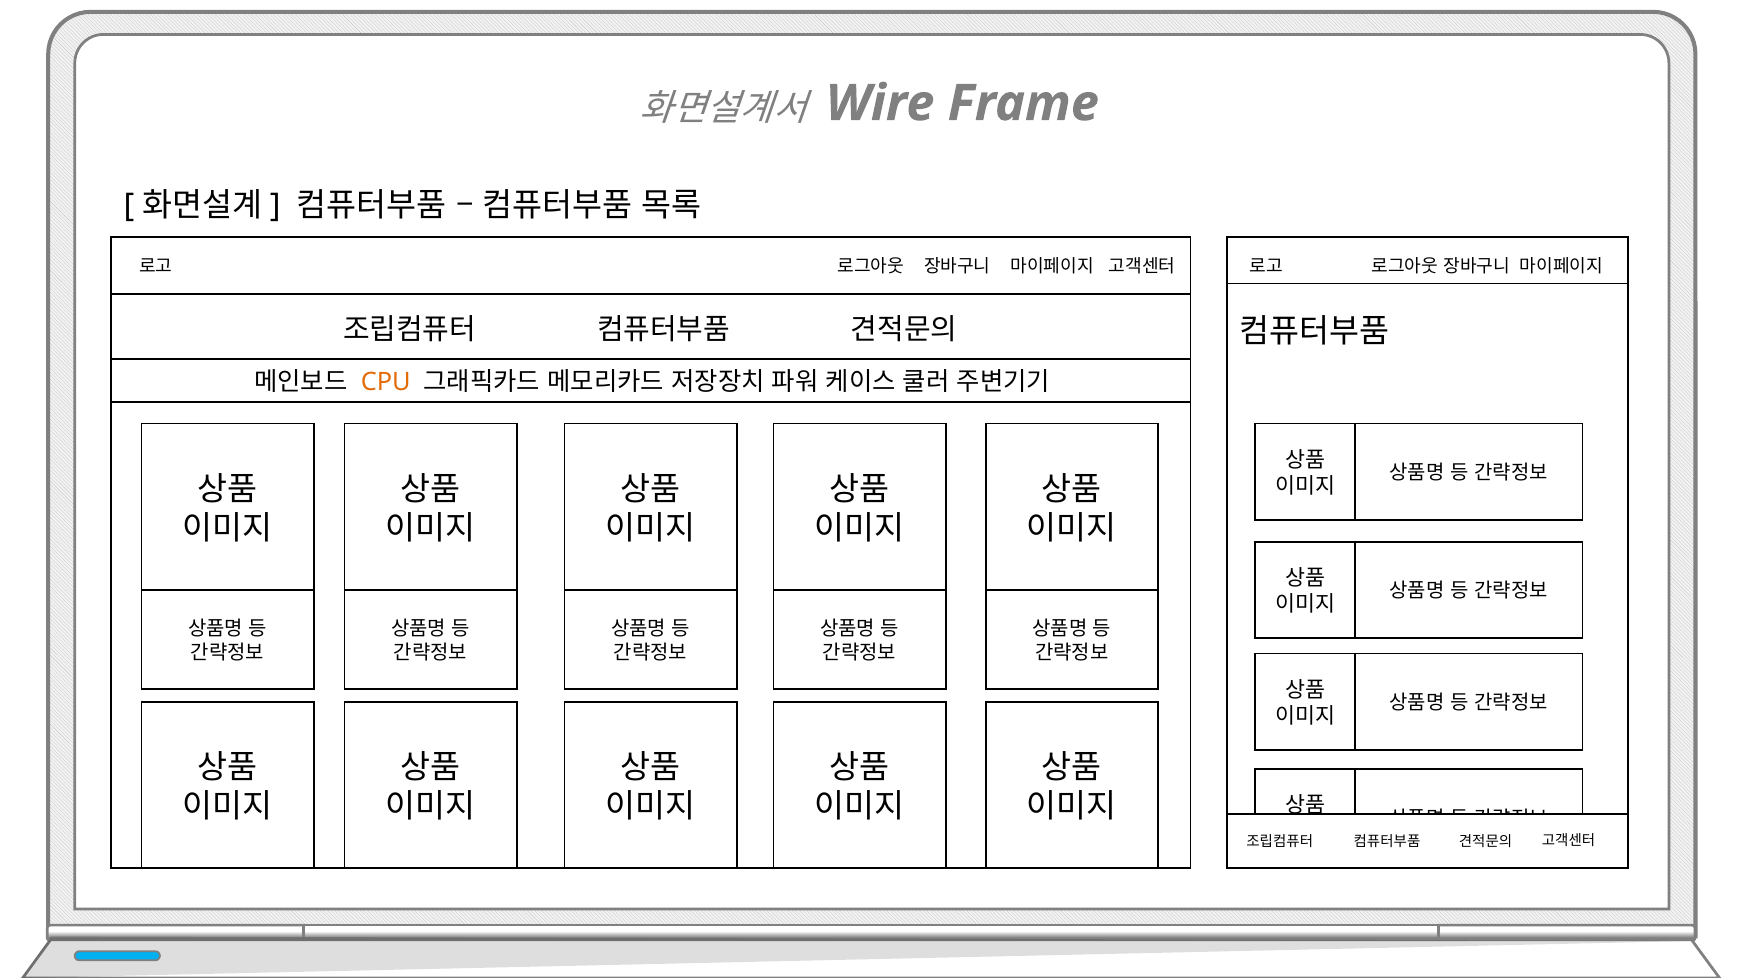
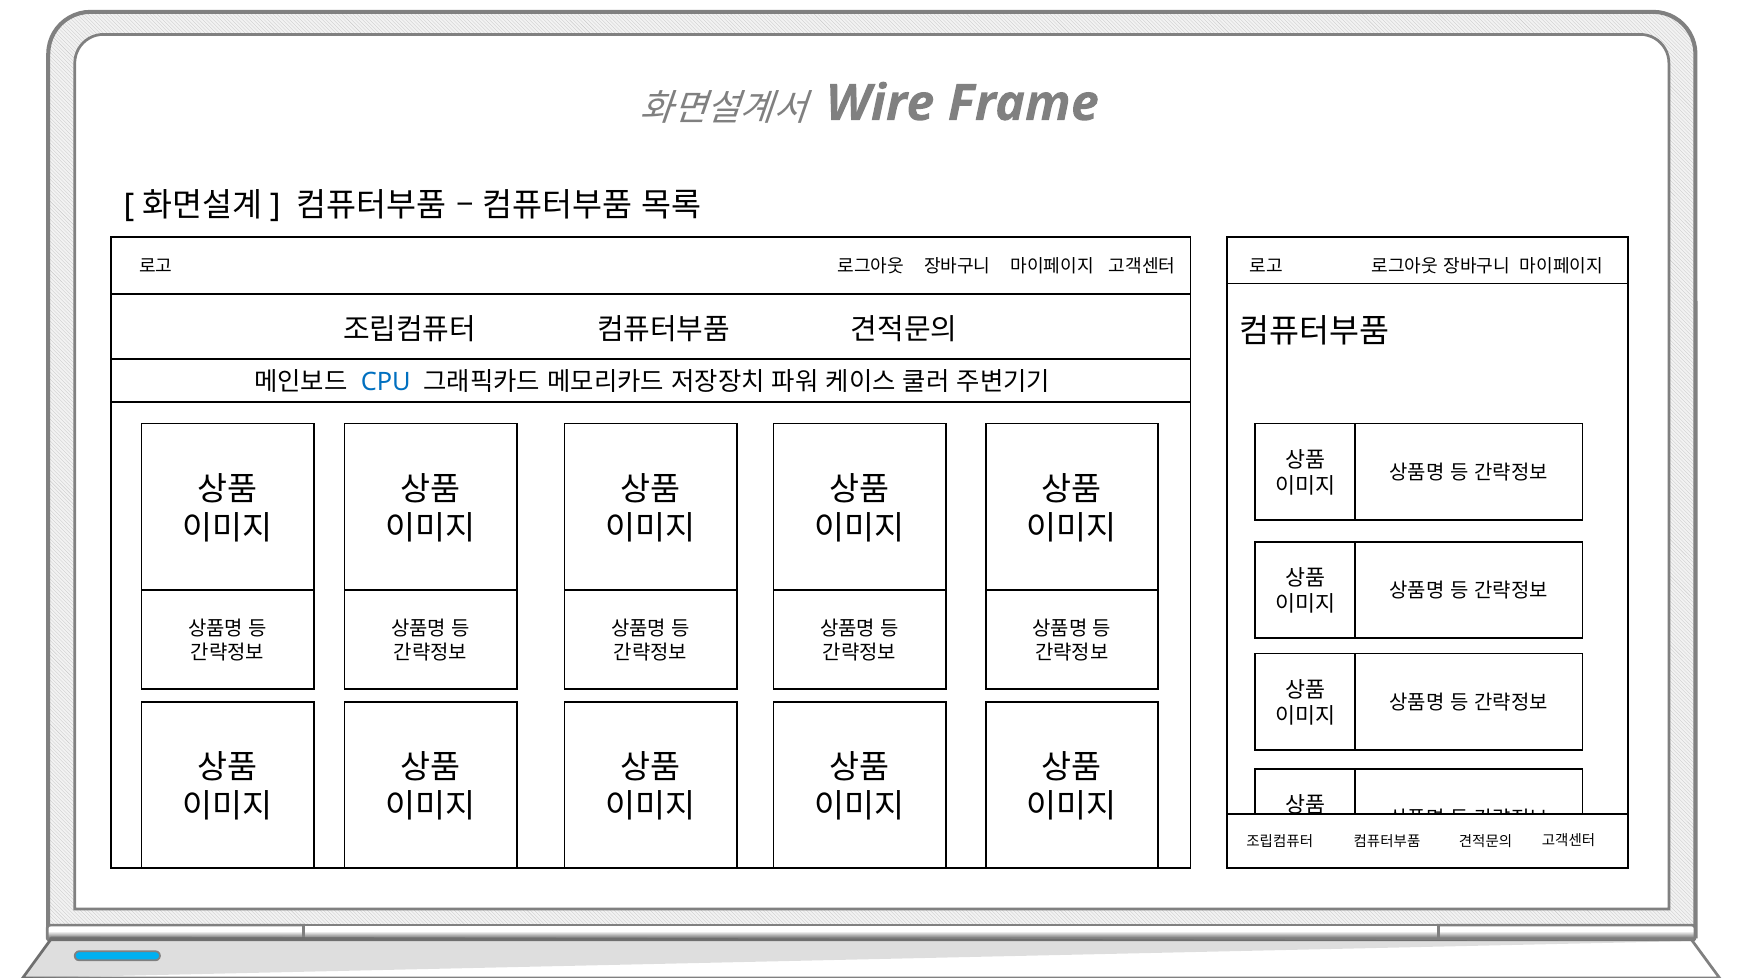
CPU colour: orange -> blue
